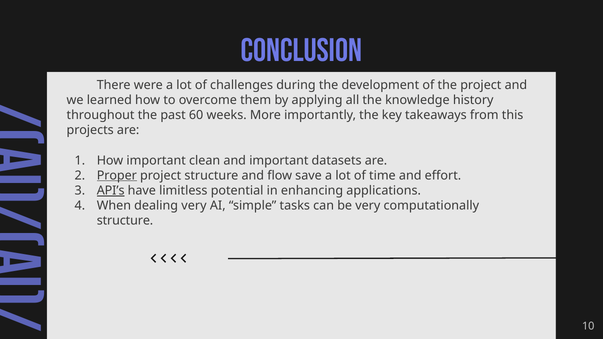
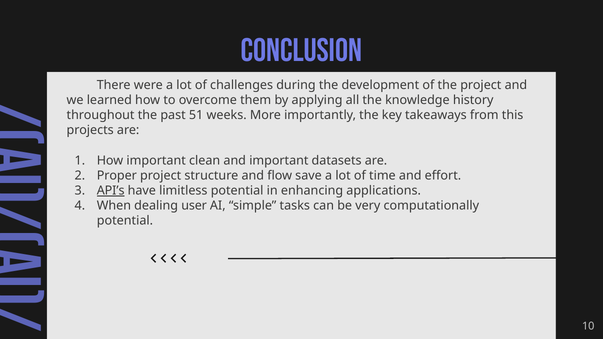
60: 60 -> 51
Proper underline: present -> none
dealing very: very -> user
structure at (125, 221): structure -> potential
